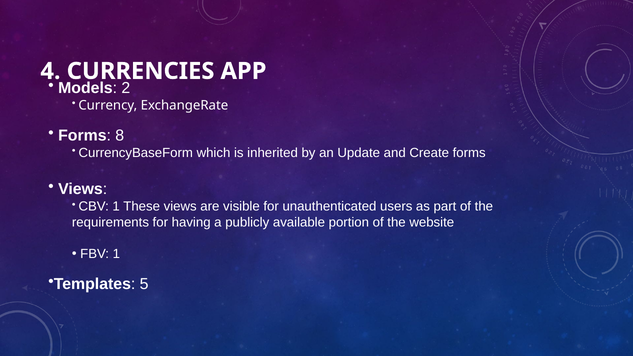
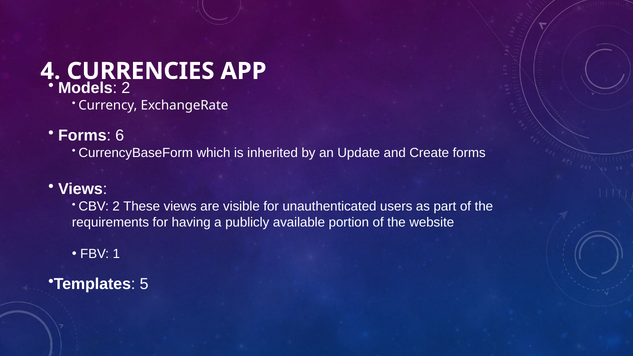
8: 8 -> 6
CBV 1: 1 -> 2
